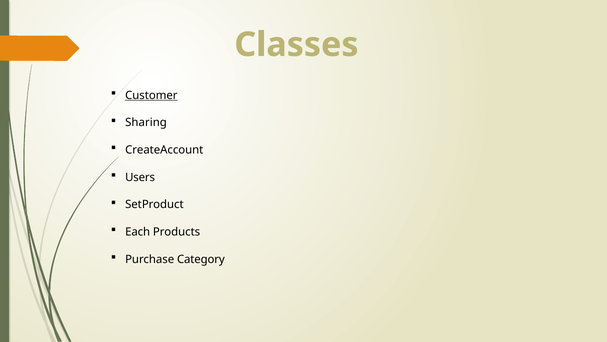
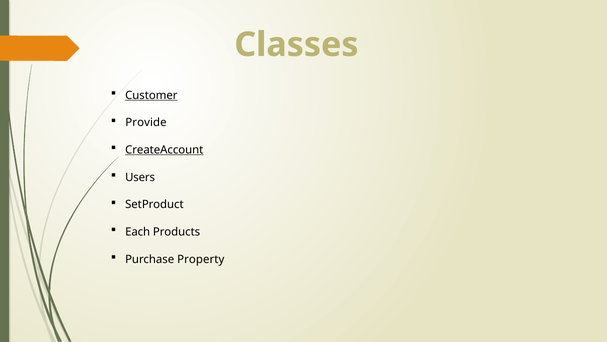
Sharing: Sharing -> Provide
CreateAccount underline: none -> present
Category: Category -> Property
